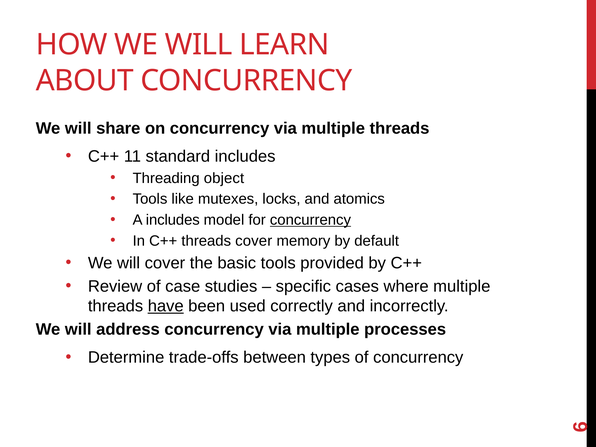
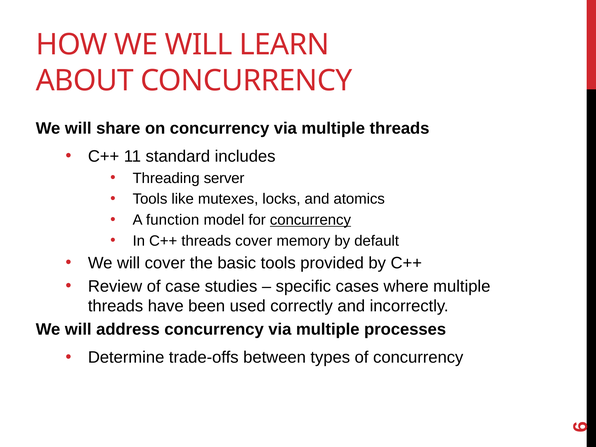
object: object -> server
A includes: includes -> function
have underline: present -> none
